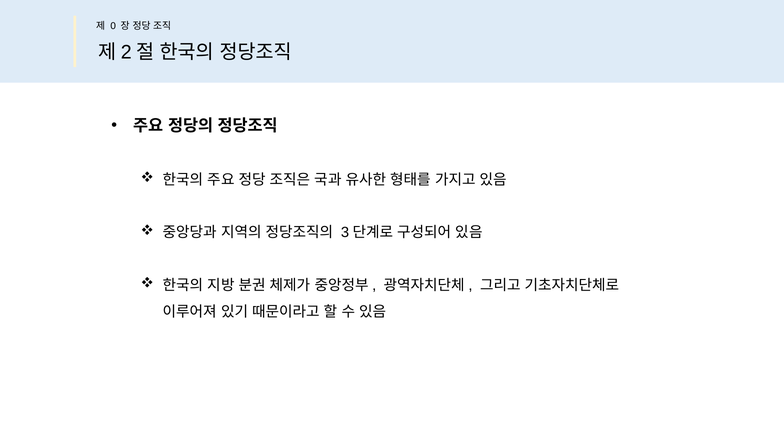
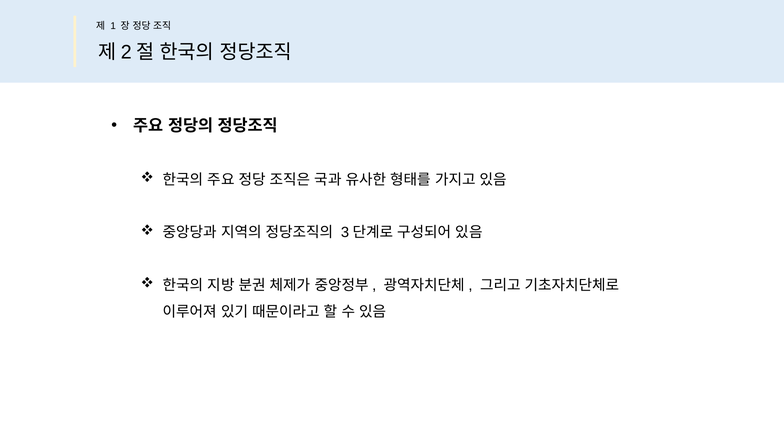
0: 0 -> 1
